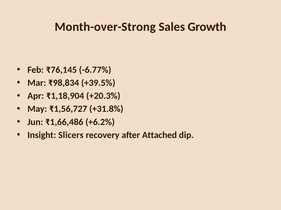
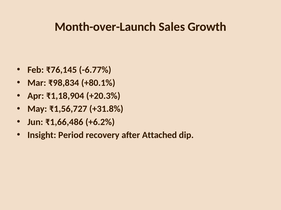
Month-over-Strong: Month-over-Strong -> Month-over-Launch
+39.5%: +39.5% -> +80.1%
Slicers: Slicers -> Period
